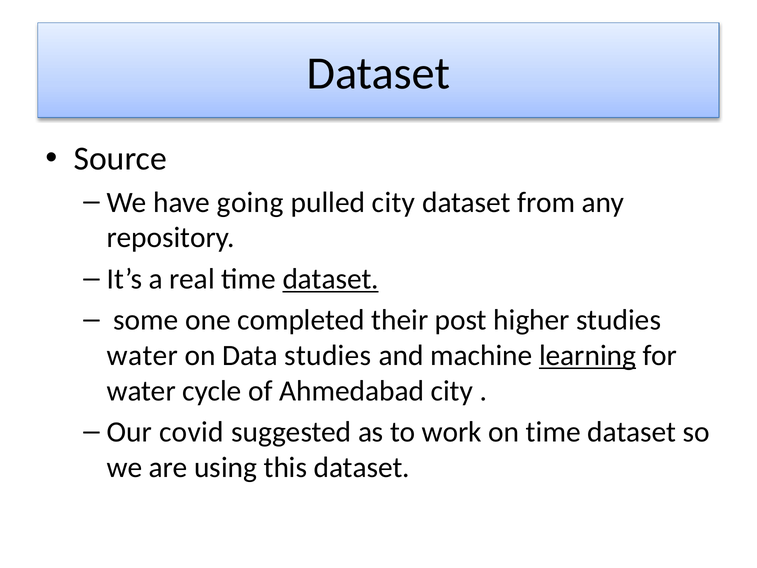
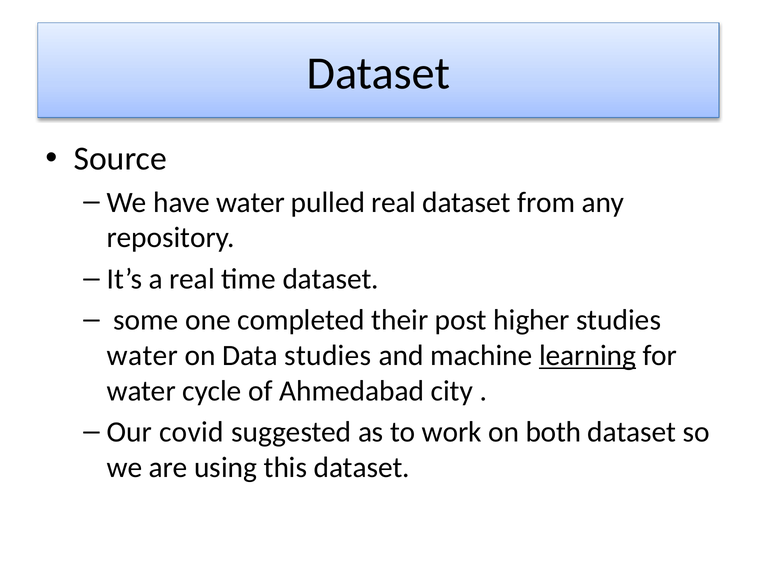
have going: going -> water
pulled city: city -> real
dataset at (331, 279) underline: present -> none
on time: time -> both
